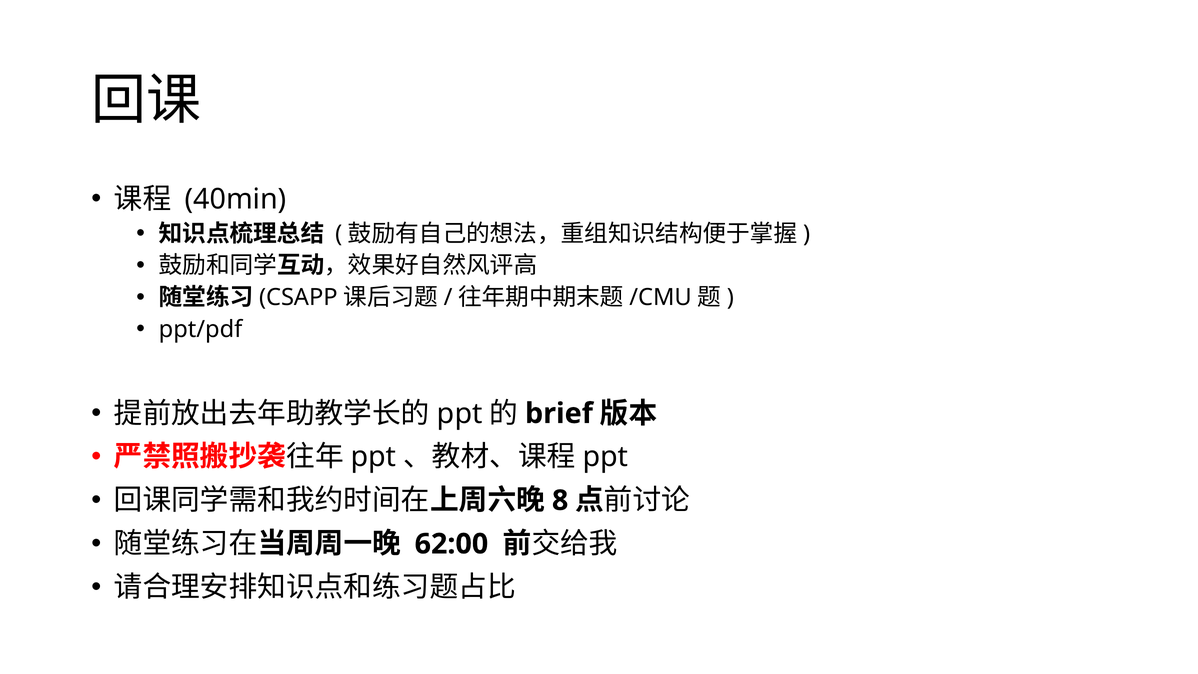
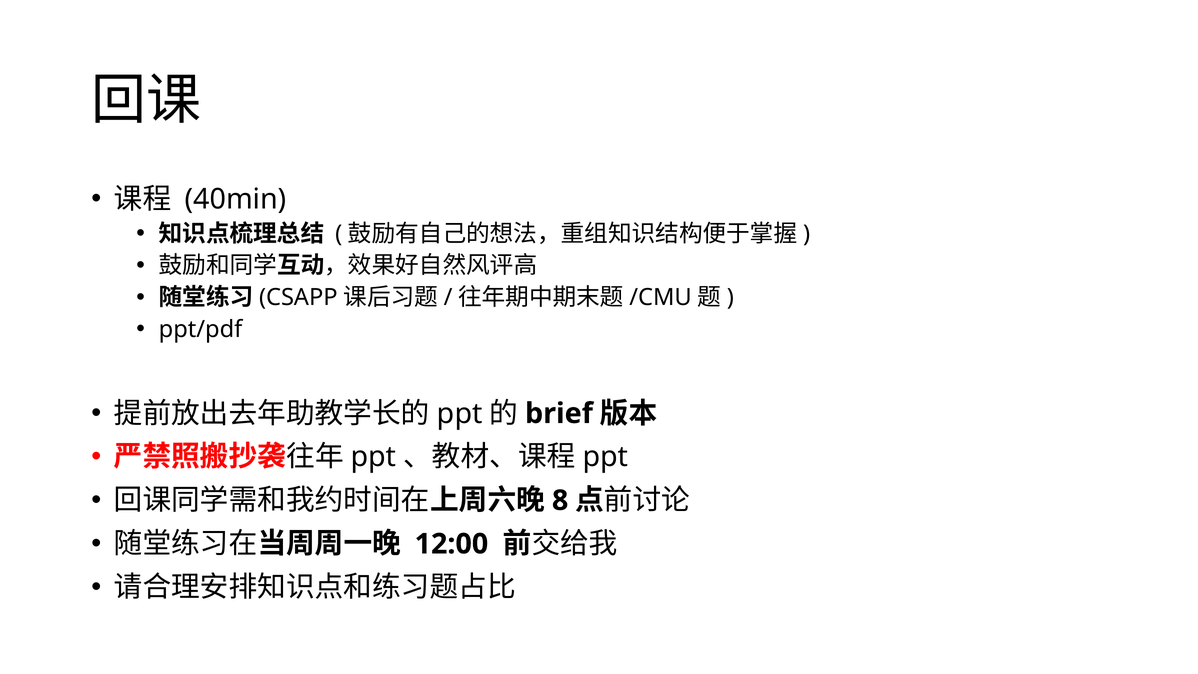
62:00: 62:00 -> 12:00
